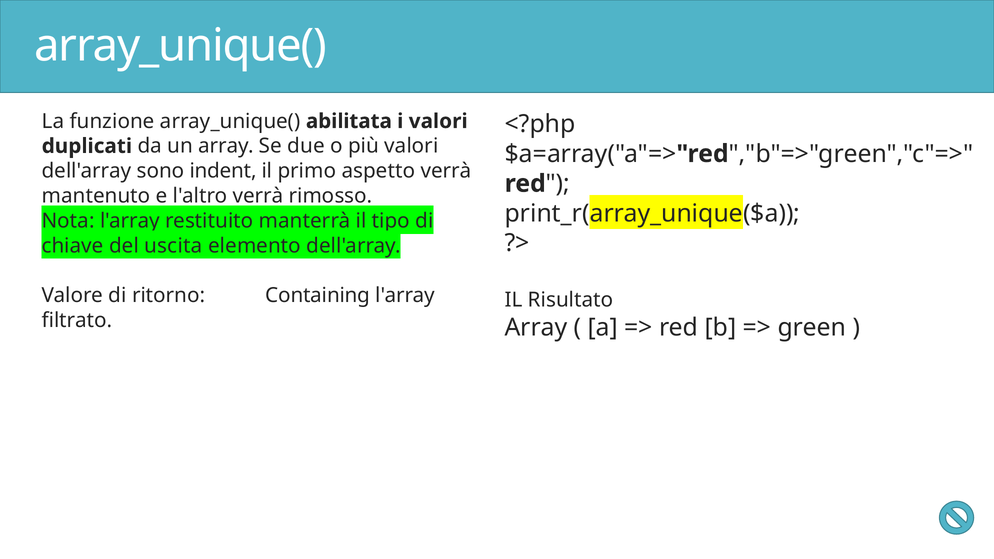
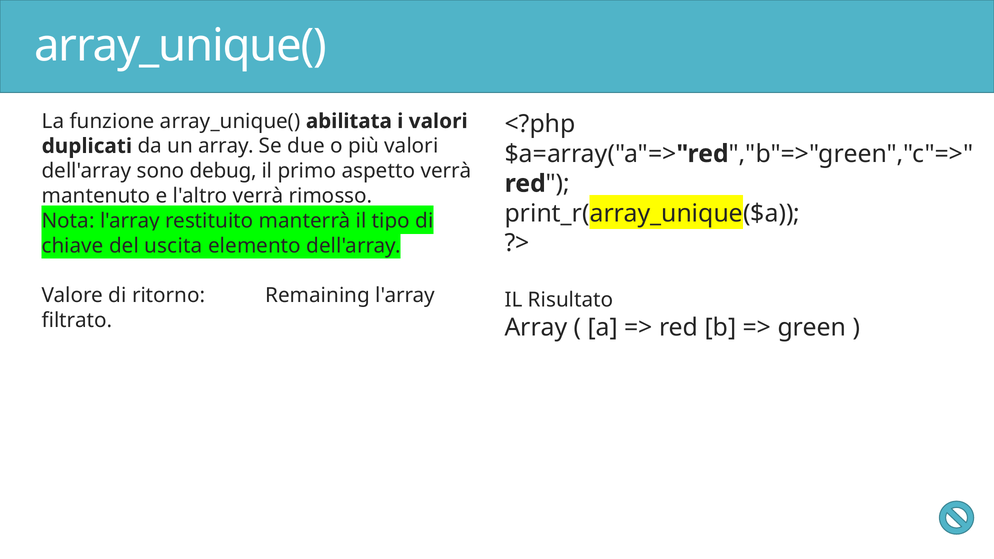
indent: indent -> debug
Containing: Containing -> Remaining
